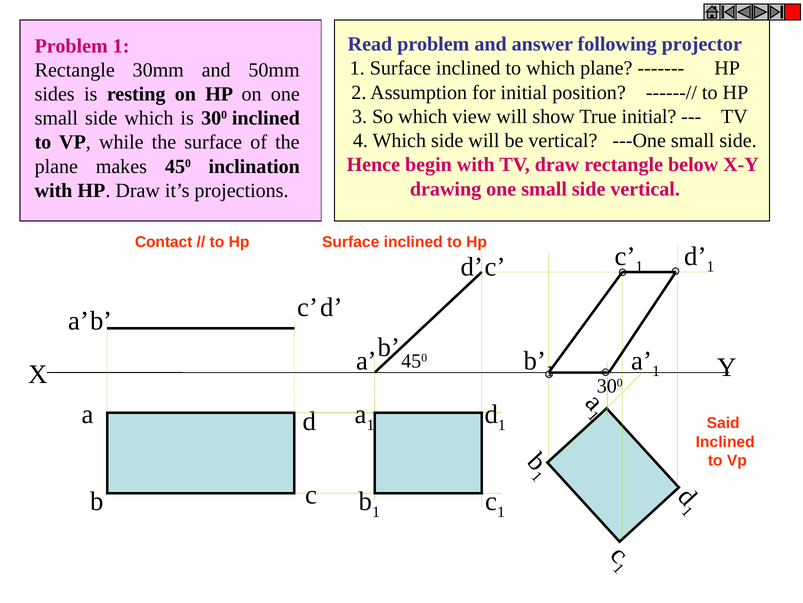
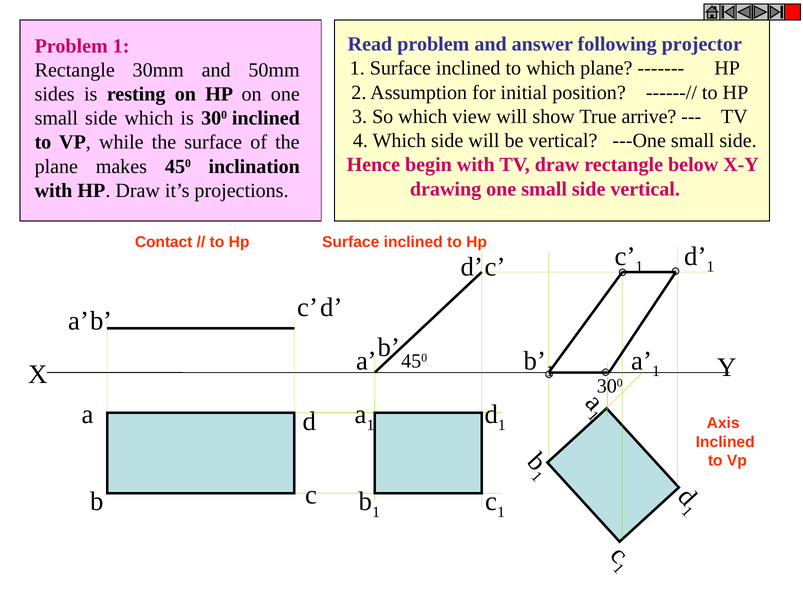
True initial: initial -> arrive
Said: Said -> Axis
